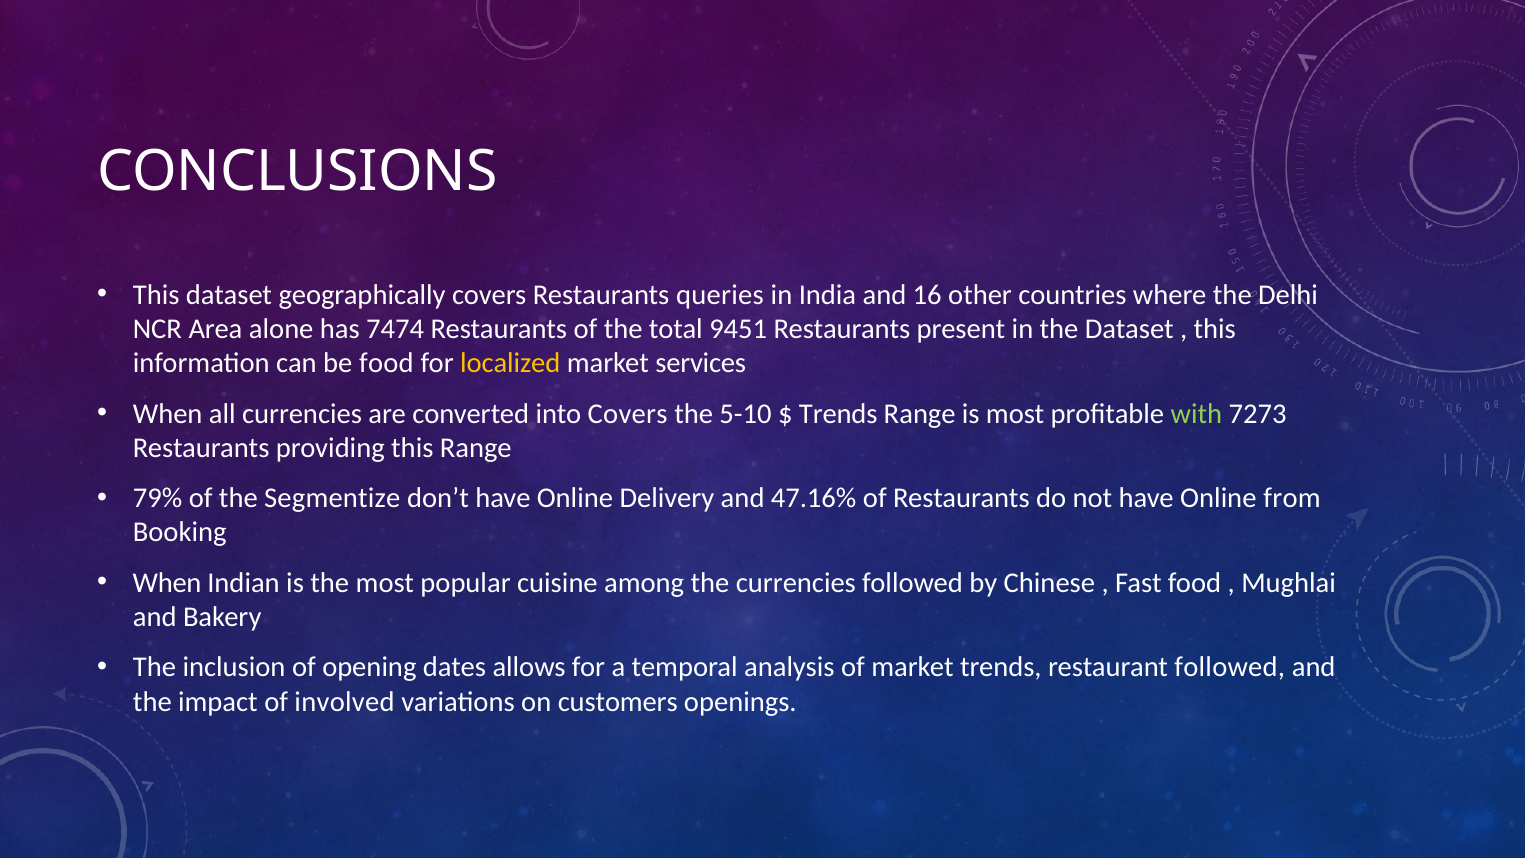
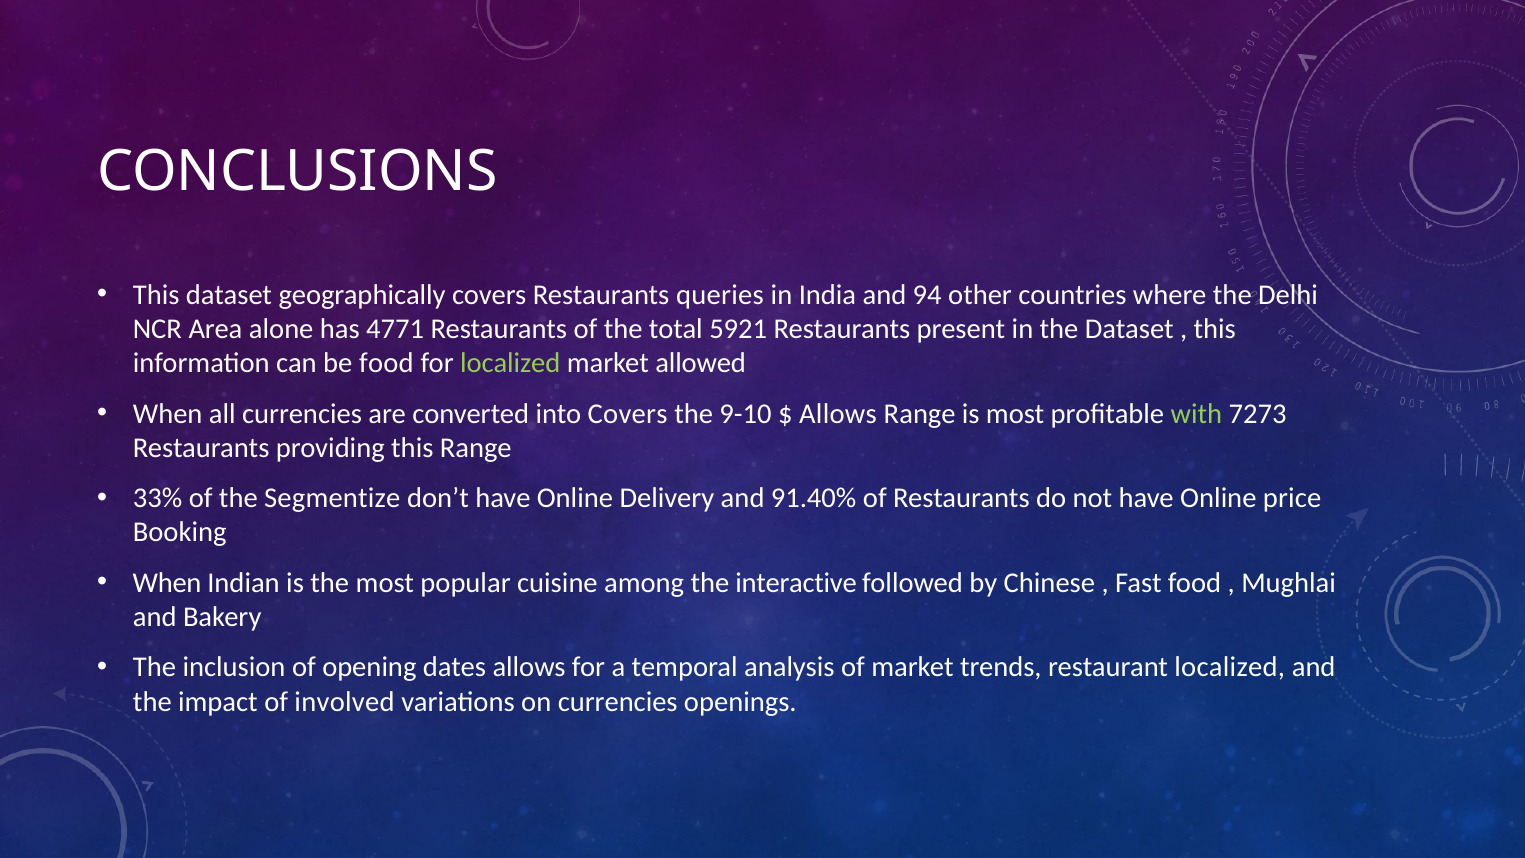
16: 16 -> 94
7474: 7474 -> 4771
9451: 9451 -> 5921
localized at (510, 363) colour: yellow -> light green
services: services -> allowed
5-10: 5-10 -> 9-10
Trends at (838, 414): Trends -> Allows
79%: 79% -> 33%
47.16%: 47.16% -> 91.40%
from: from -> price
the currencies: currencies -> interactive
restaurant followed: followed -> localized
on customers: customers -> currencies
